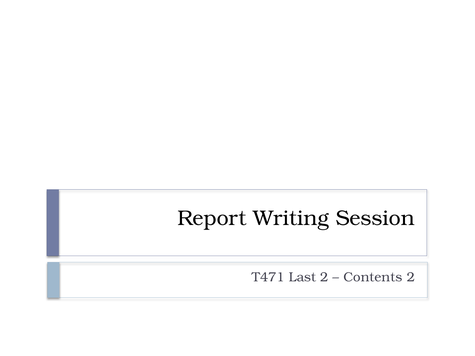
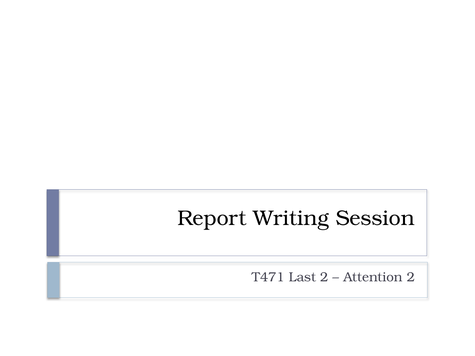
Contents: Contents -> Attention
